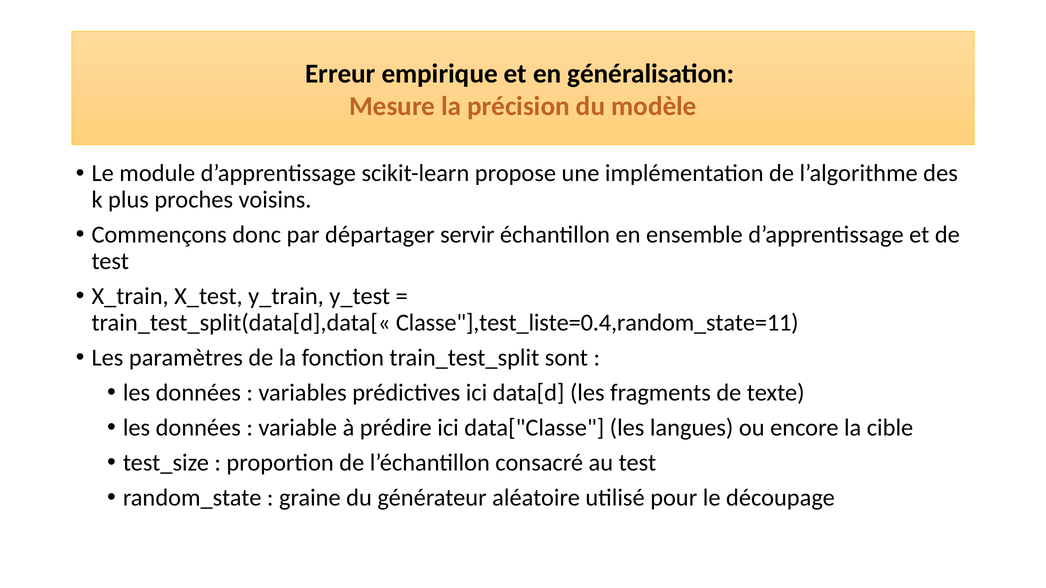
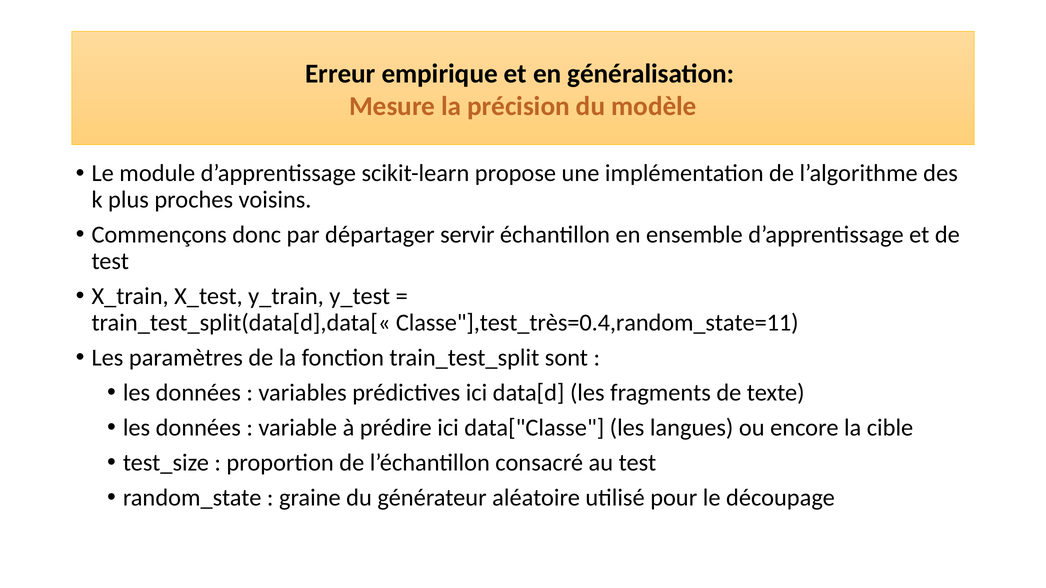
Classe"],test_liste=0.4,random_state=11: Classe"],test_liste=0.4,random_state=11 -> Classe"],test_très=0.4,random_state=11
